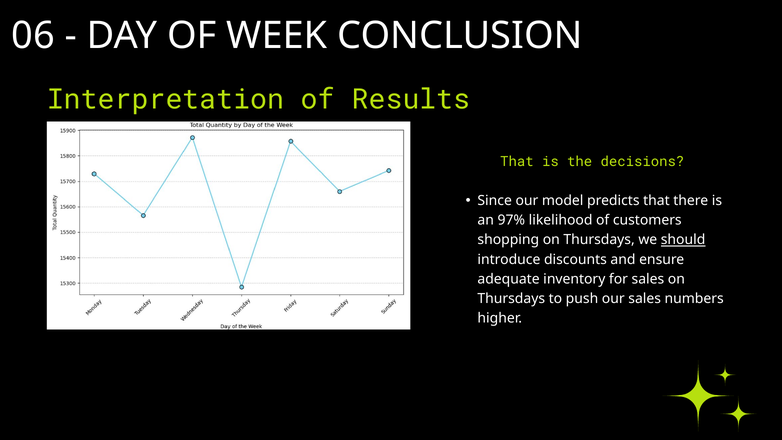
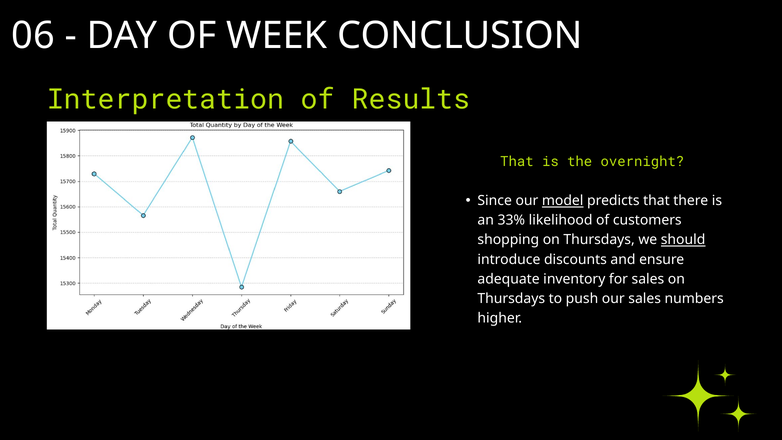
decisions: decisions -> overnight
model underline: none -> present
97%: 97% -> 33%
